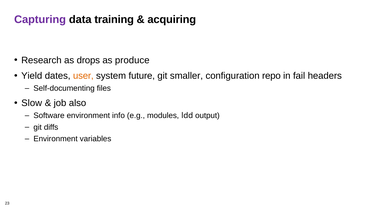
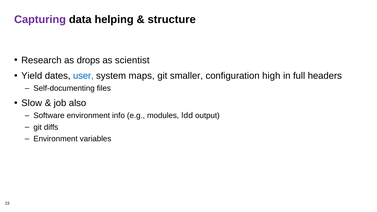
training: training -> helping
acquiring: acquiring -> structure
produce: produce -> scientist
user colour: orange -> blue
future: future -> maps
repo: repo -> high
fail: fail -> full
